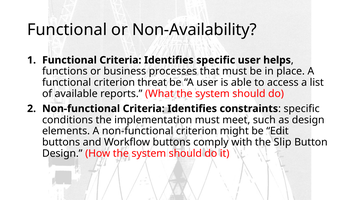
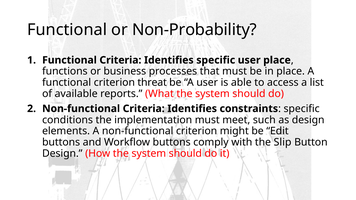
Non-Availability: Non-Availability -> Non-Probability
user helps: helps -> place
